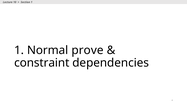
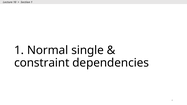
prove: prove -> single
